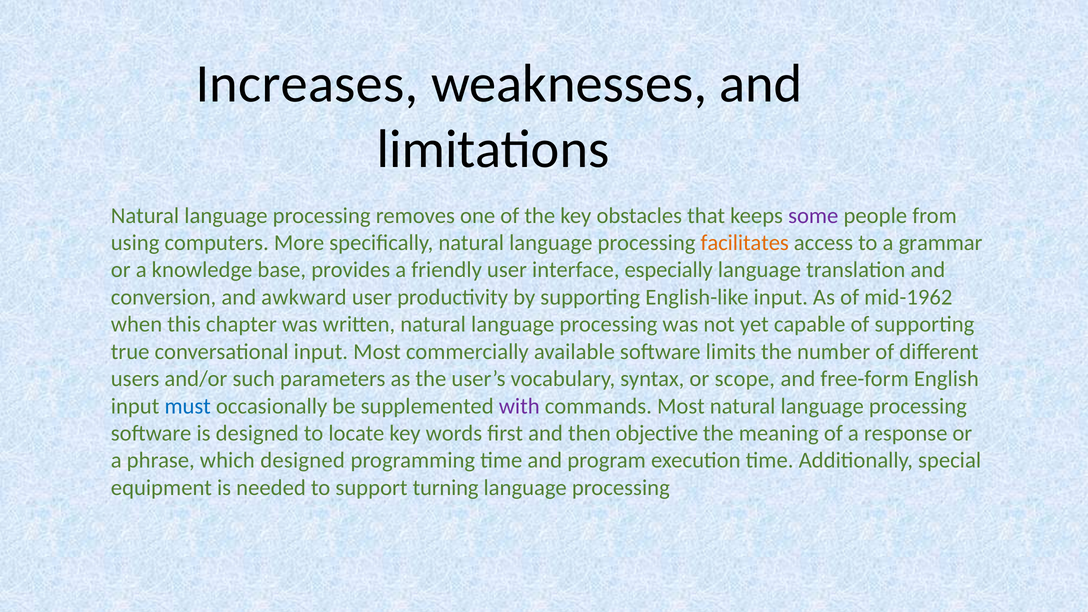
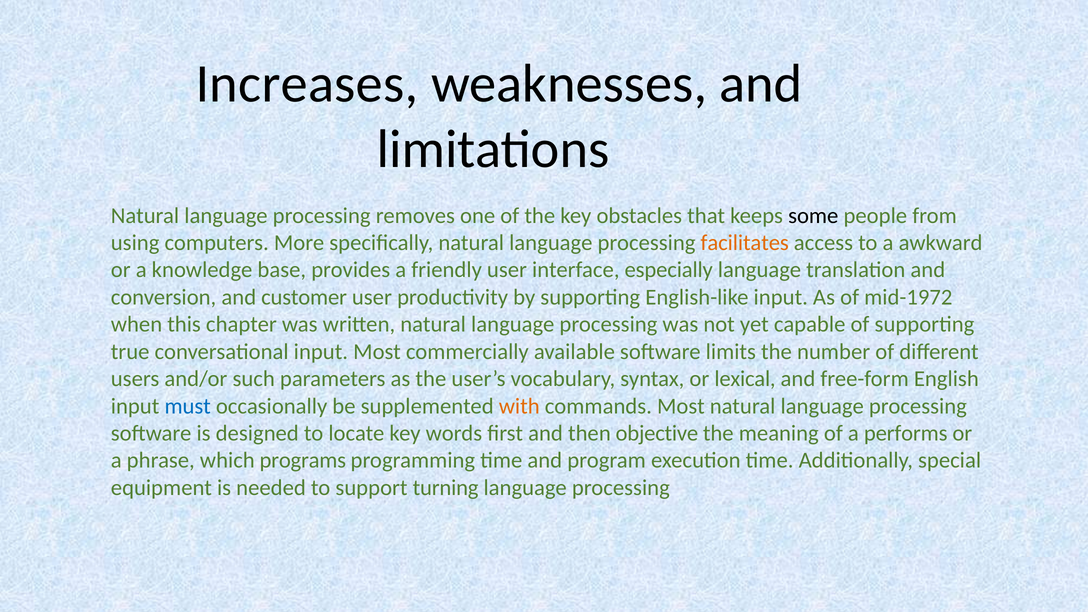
some colour: purple -> black
grammar: grammar -> awkward
awkward: awkward -> customer
mid-1962: mid-1962 -> mid-1972
scope: scope -> lexical
with colour: purple -> orange
response: response -> performs
which designed: designed -> programs
